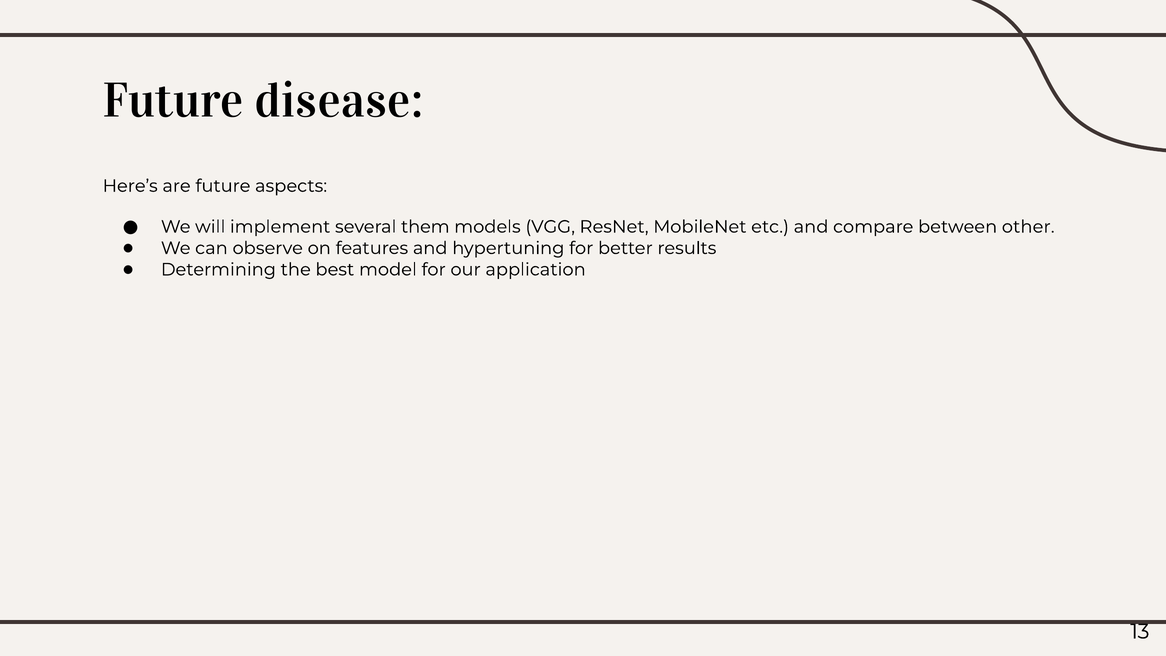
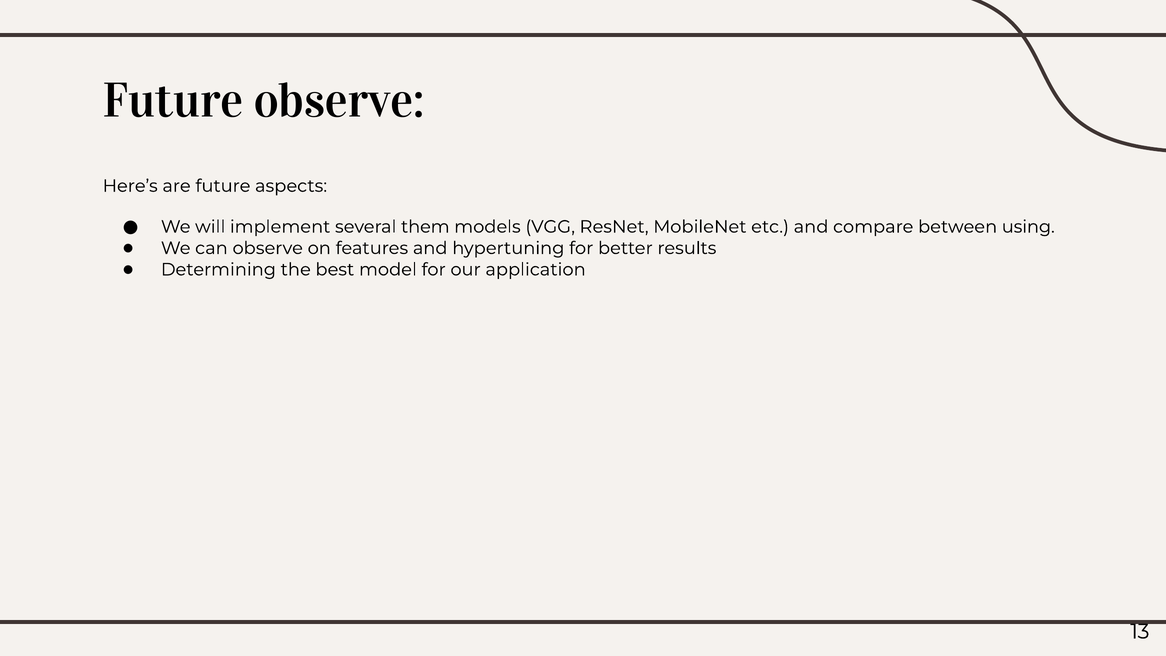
Future disease: disease -> observe
other: other -> using
